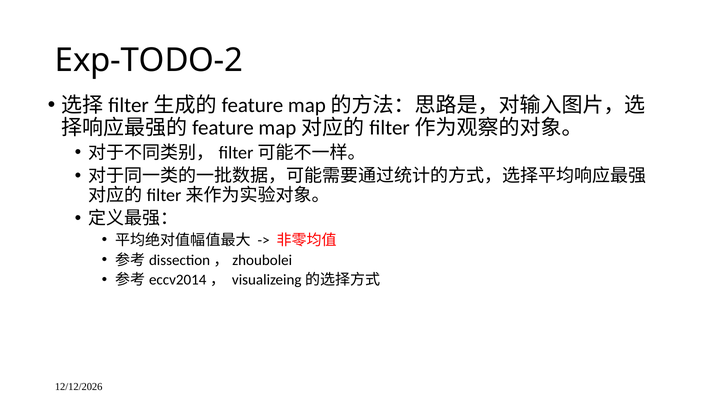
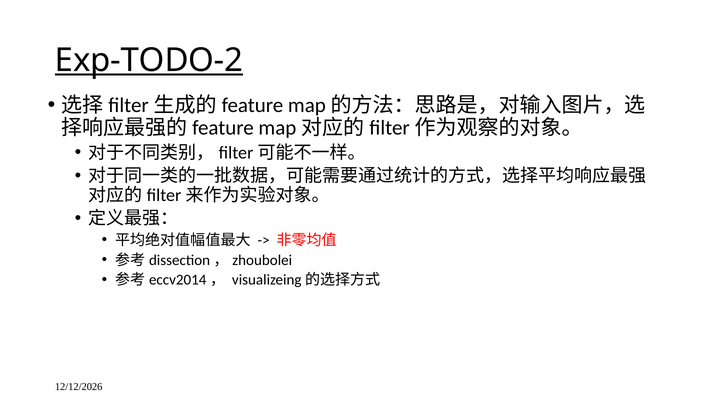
Exp-TODO-2 underline: none -> present
